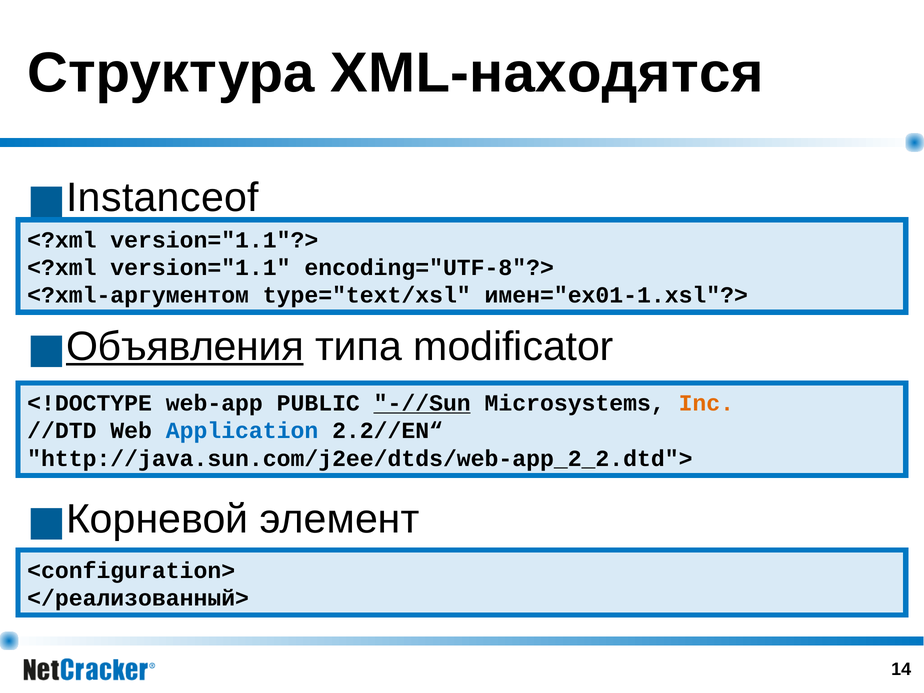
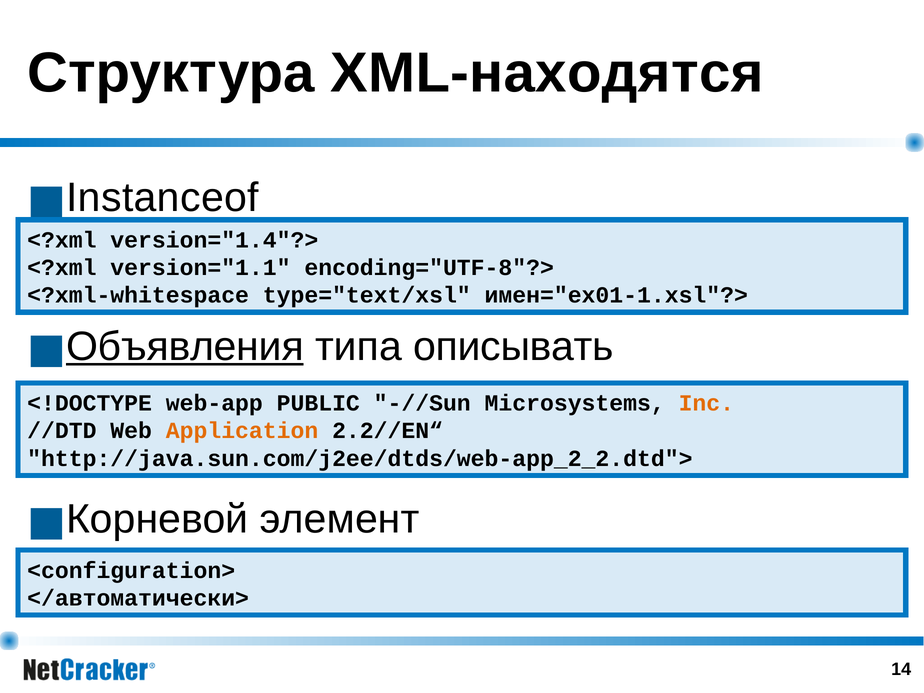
version="1.1"?>: version="1.1"?> -> version="1.4"?>
<?xml-аргументом: <?xml-аргументом -> <?xml-whitespace
modificator: modificator -> описывать
-//Sun underline: present -> none
Application colour: blue -> orange
</реализованный>: </реализованный> -> </автоматически>
